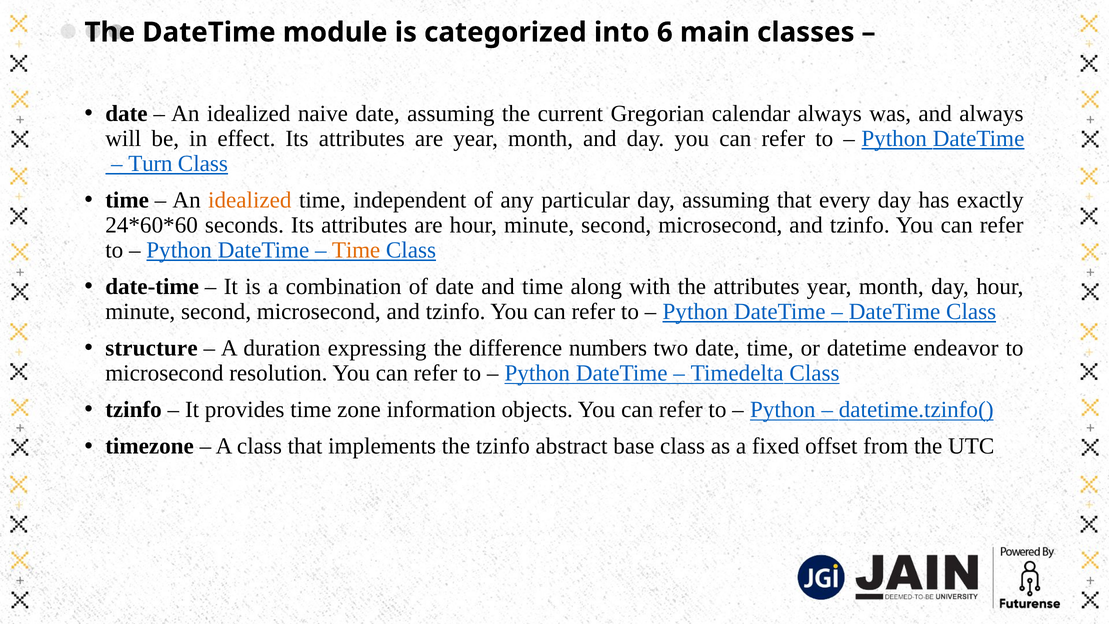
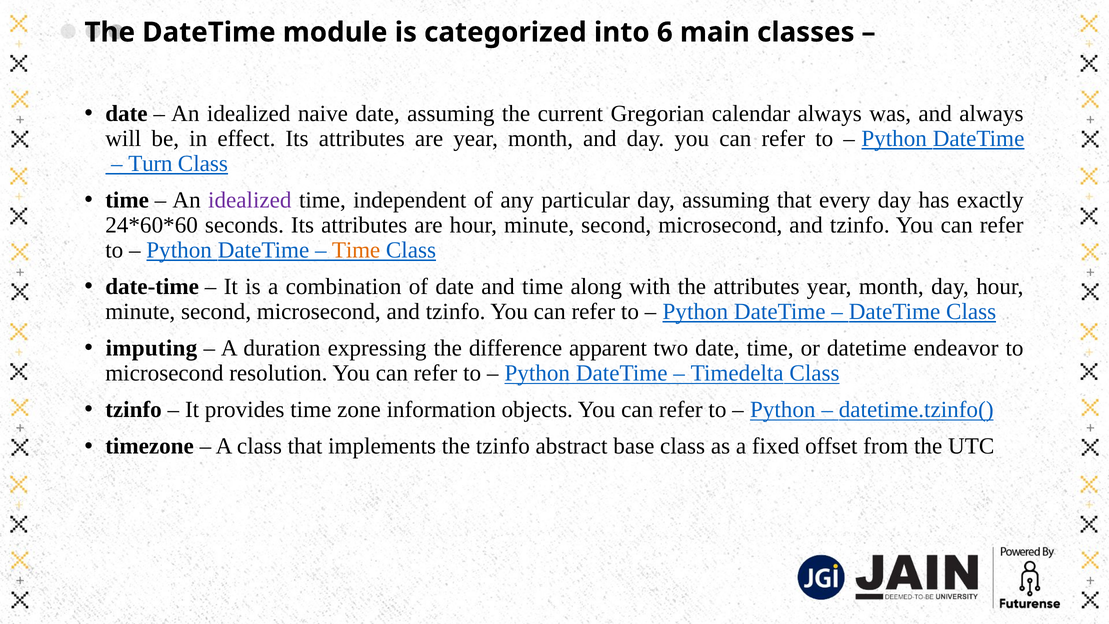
idealized at (250, 200) colour: orange -> purple
structure: structure -> imputing
numbers: numbers -> apparent
